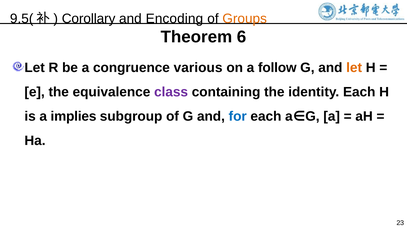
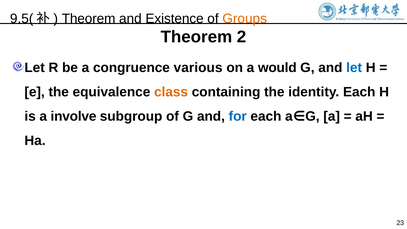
Corollary at (89, 19): Corollary -> Theorem
Encoding: Encoding -> Existence
6: 6 -> 2
follow: follow -> would
let at (354, 68) colour: orange -> blue
class colour: purple -> orange
implies: implies -> involve
